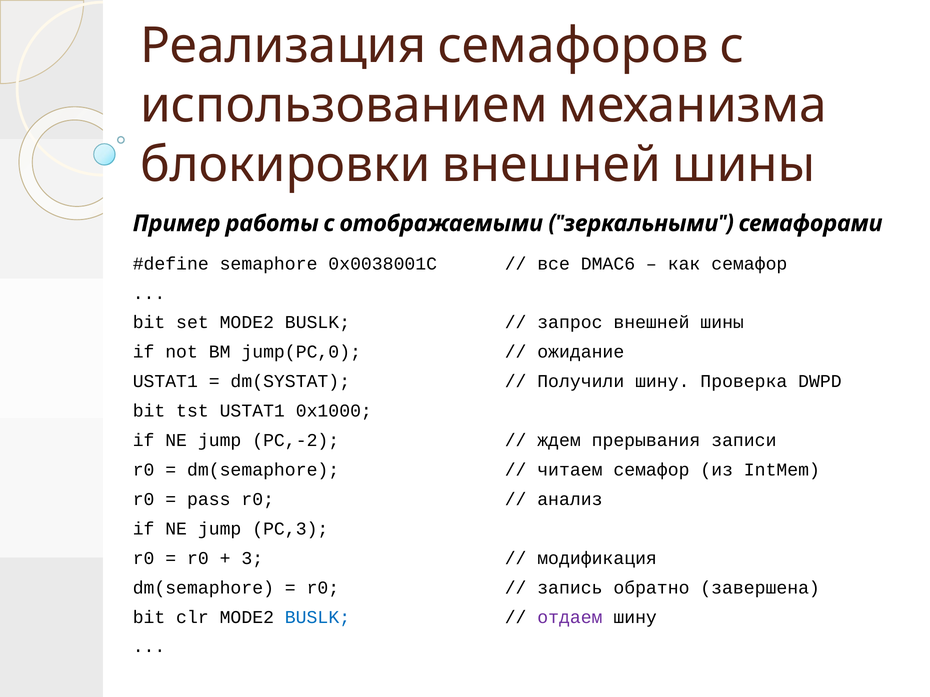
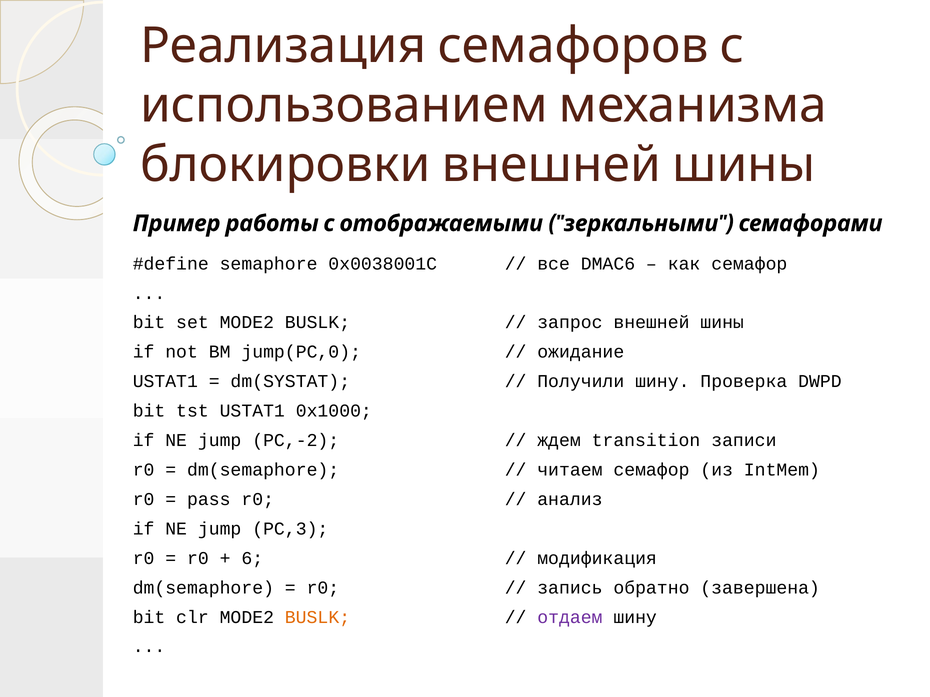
прерывания: прерывания -> transition
3: 3 -> 6
BUSLK at (317, 617) colour: blue -> orange
